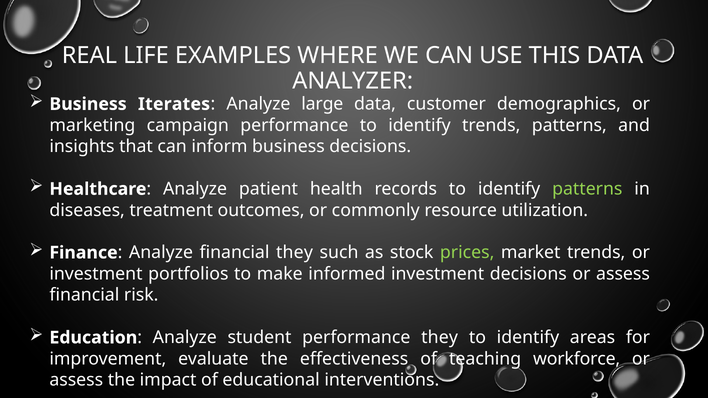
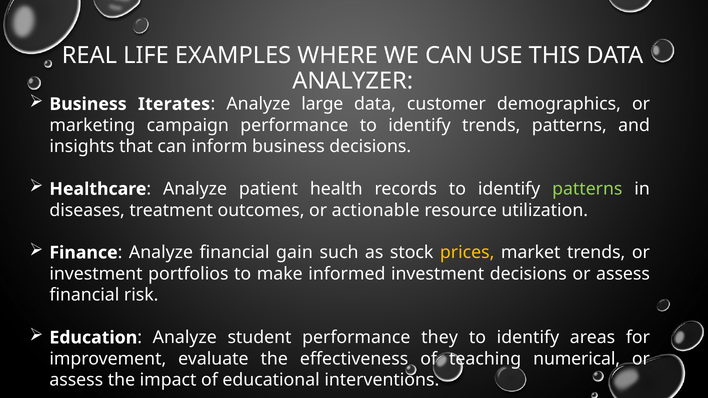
commonly: commonly -> actionable
financial they: they -> gain
prices colour: light green -> yellow
workforce: workforce -> numerical
